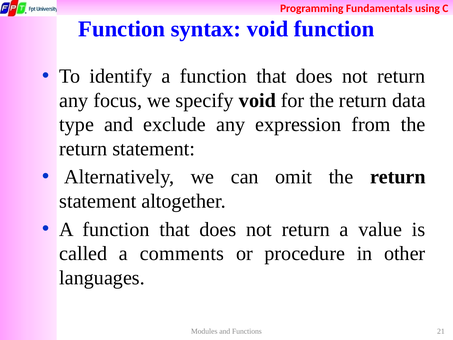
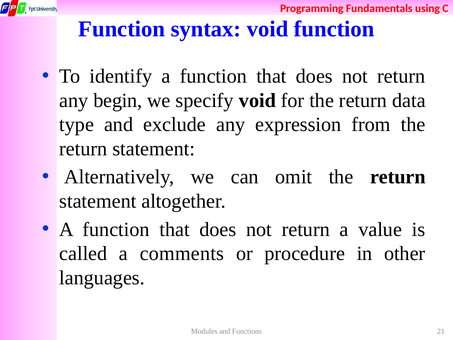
focus: focus -> begin
